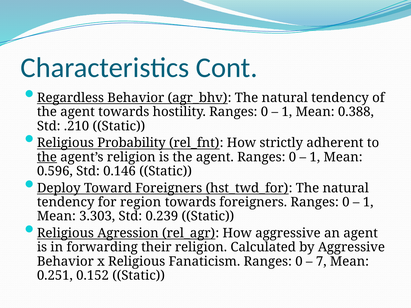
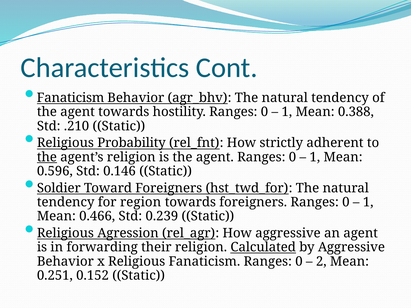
Regardless at (70, 98): Regardless -> Fanaticism
Deploy: Deploy -> Soldier
3.303: 3.303 -> 0.466
Calculated underline: none -> present
7: 7 -> 2
